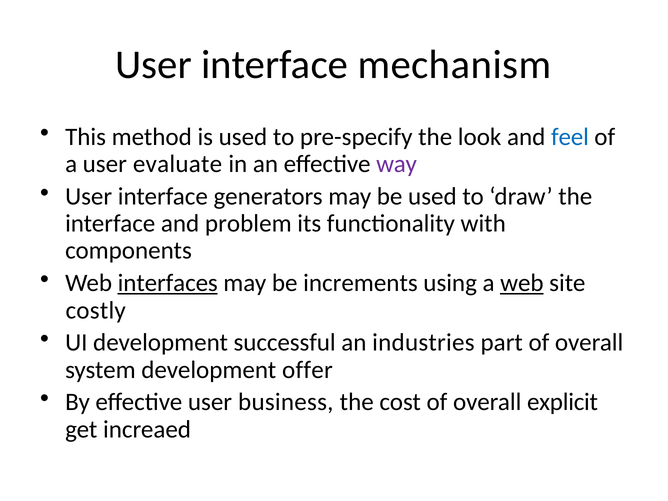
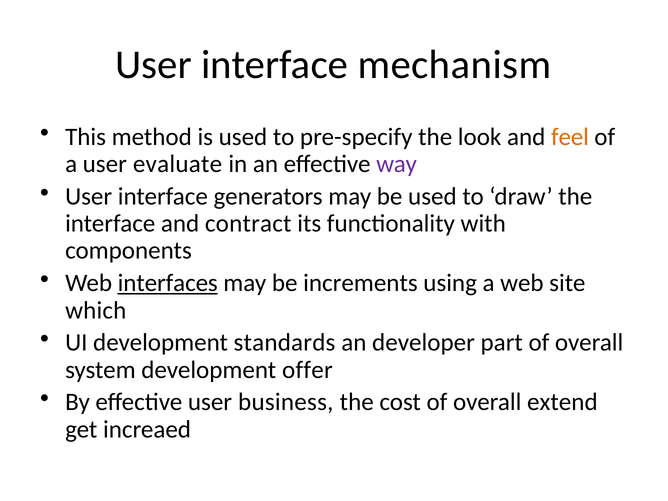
feel colour: blue -> orange
problem: problem -> contract
web at (522, 283) underline: present -> none
costly: costly -> which
successful: successful -> standards
industries: industries -> developer
explicit: explicit -> extend
